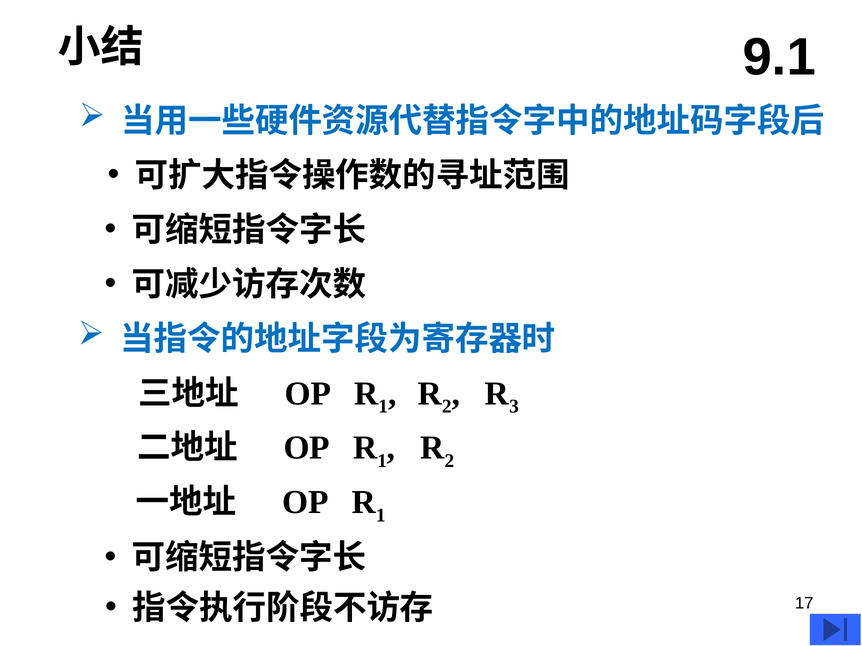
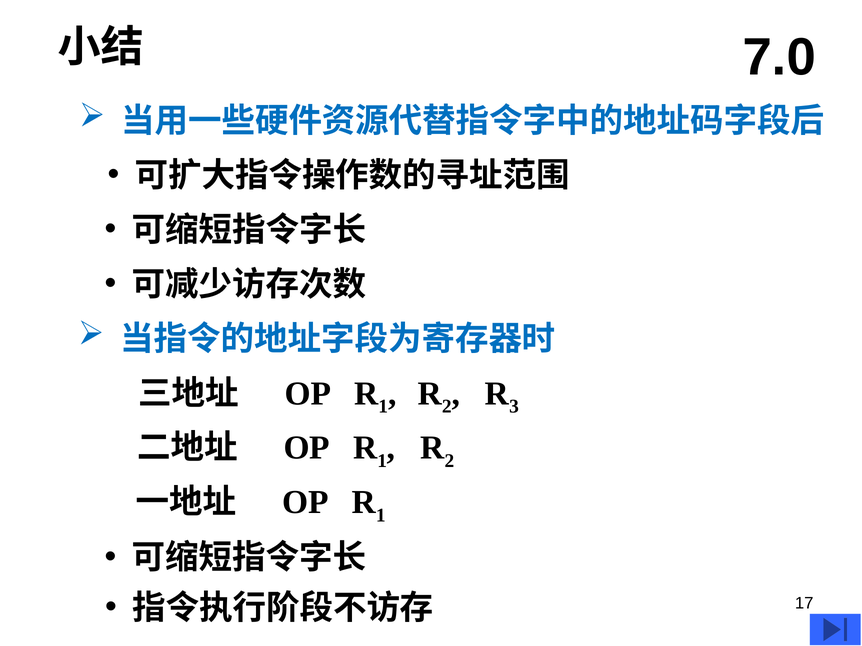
9.1: 9.1 -> 7.0
